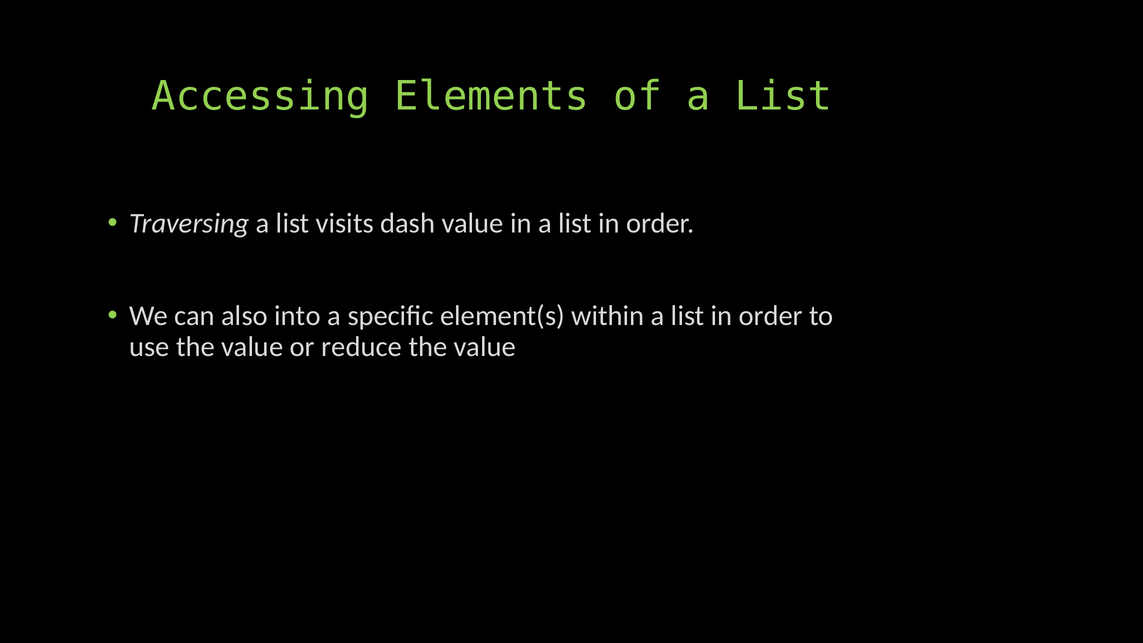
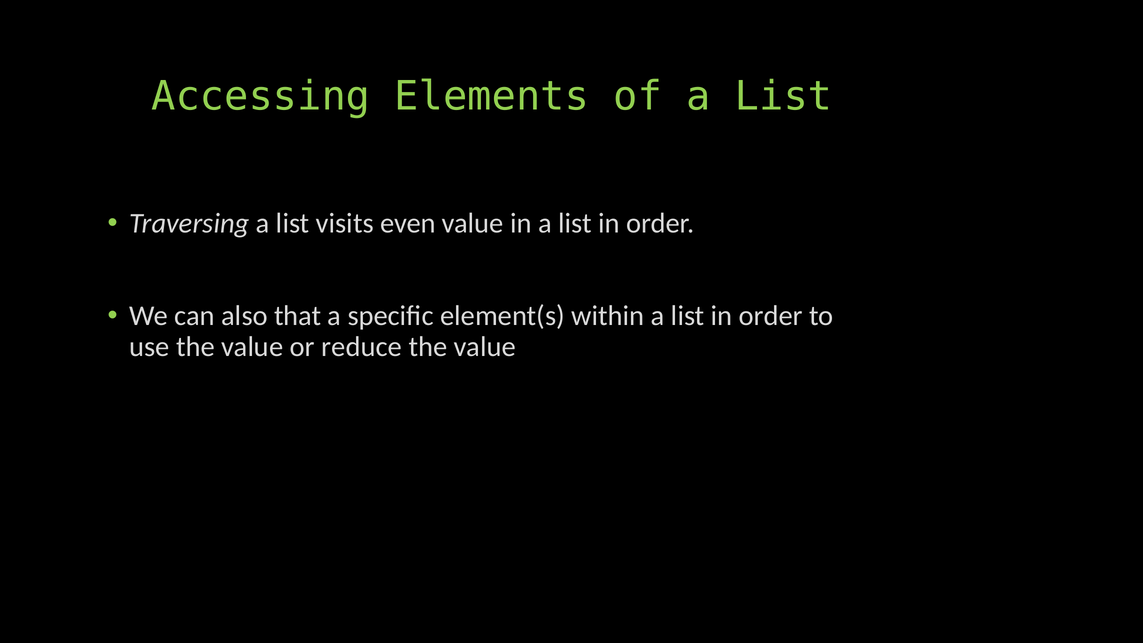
dash: dash -> even
into: into -> that
